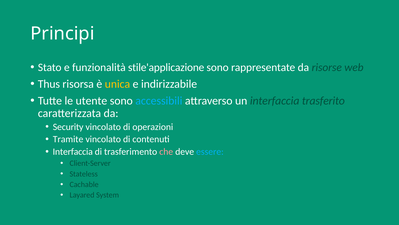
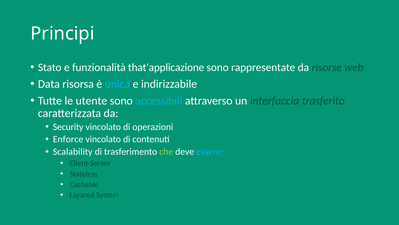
stile'applicazione: stile'applicazione -> that'applicazione
Thus: Thus -> Data
unica colour: yellow -> light blue
Tramite: Tramite -> Enforce
Interfaccia at (73, 151): Interfaccia -> Scalability
che colour: pink -> light green
